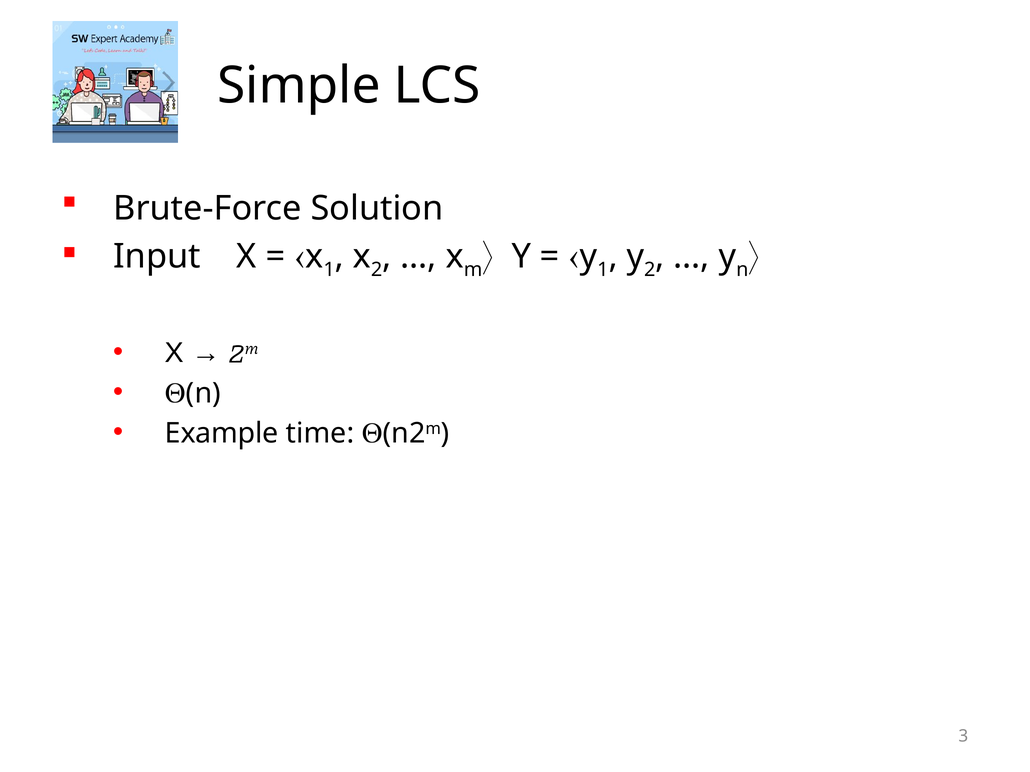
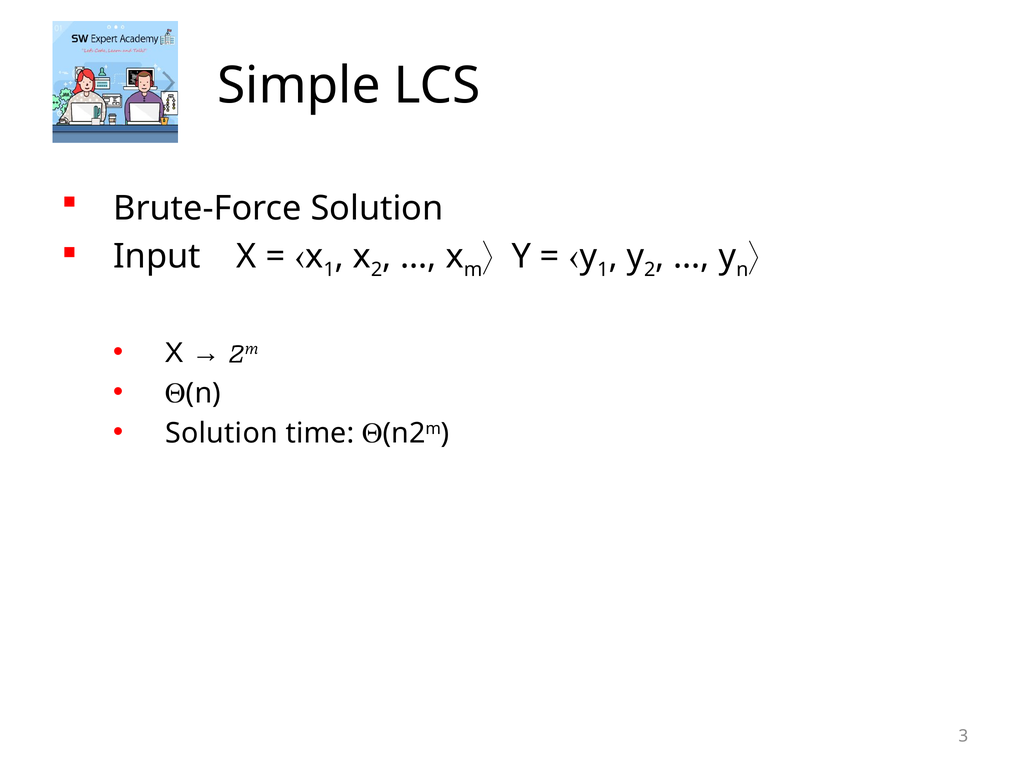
Example at (222, 433): Example -> Solution
